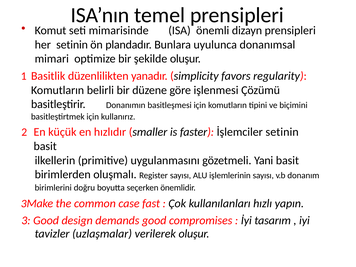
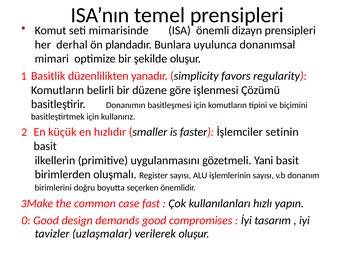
her setinin: setinin -> derhal
3: 3 -> 0
